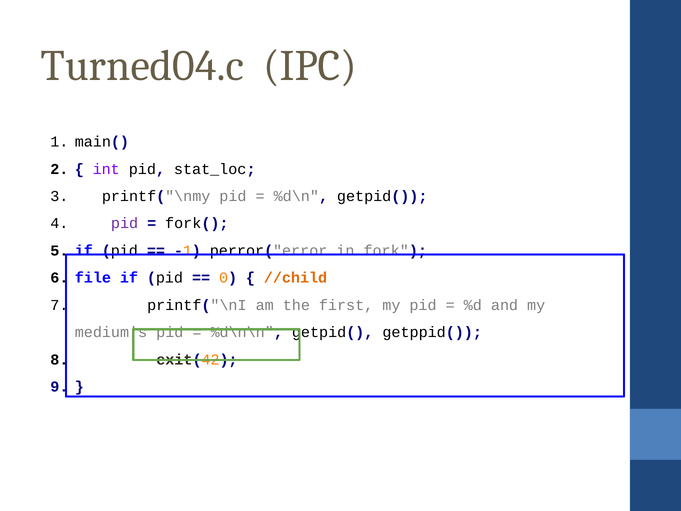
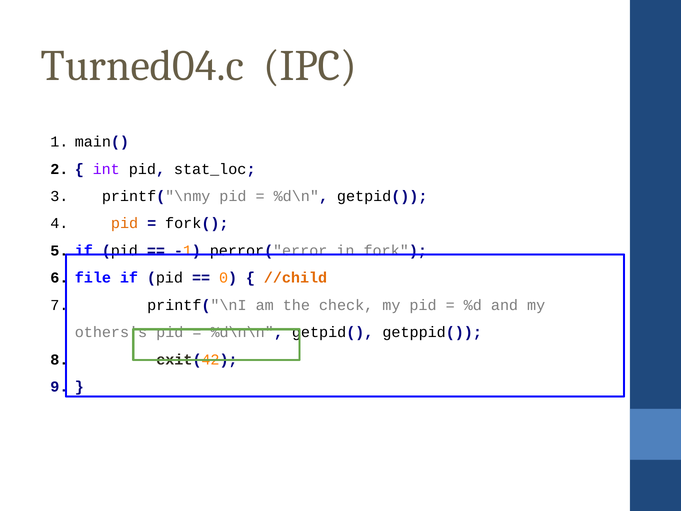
pid at (125, 223) colour: purple -> orange
first: first -> check
medium's: medium's -> others's
